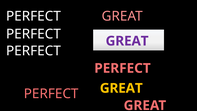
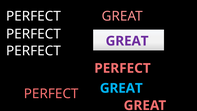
GREAT at (121, 88) colour: yellow -> light blue
